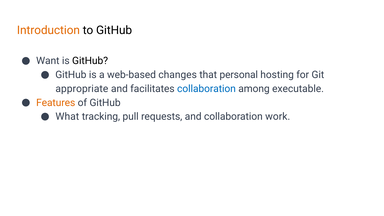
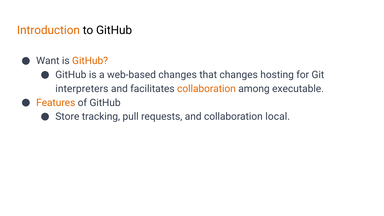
GitHub at (90, 61) colour: black -> orange
that personal: personal -> changes
appropriate: appropriate -> interpreters
collaboration at (206, 89) colour: blue -> orange
What: What -> Store
work: work -> local
